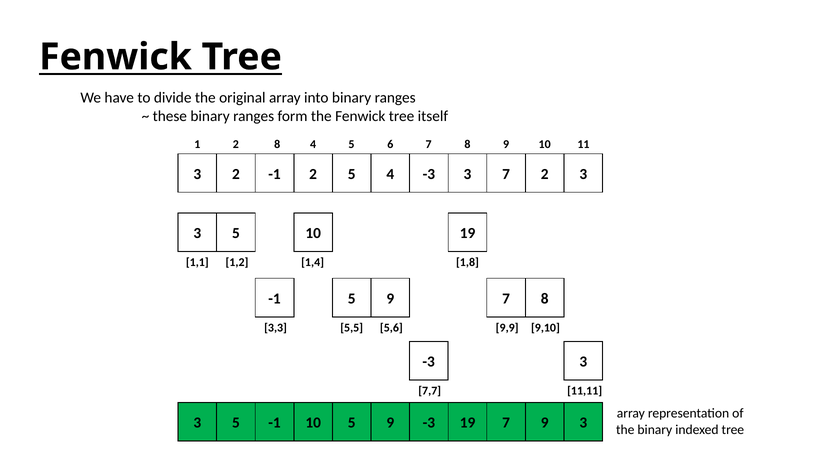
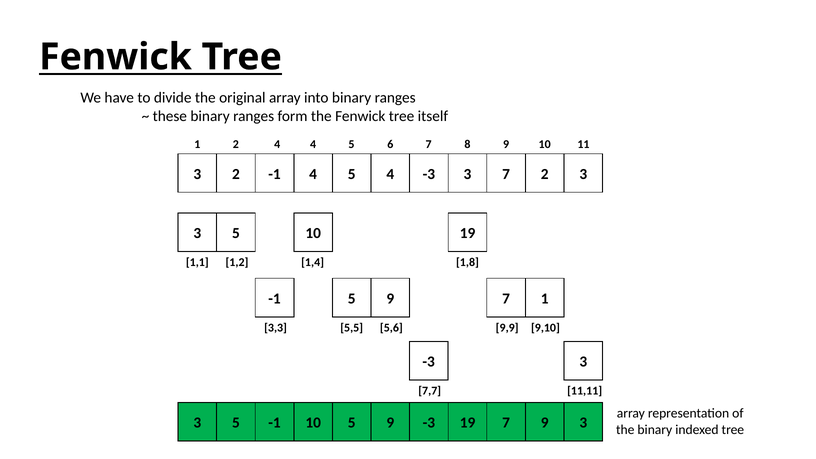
2 8: 8 -> 4
-1 2: 2 -> 4
8 at (545, 299): 8 -> 1
